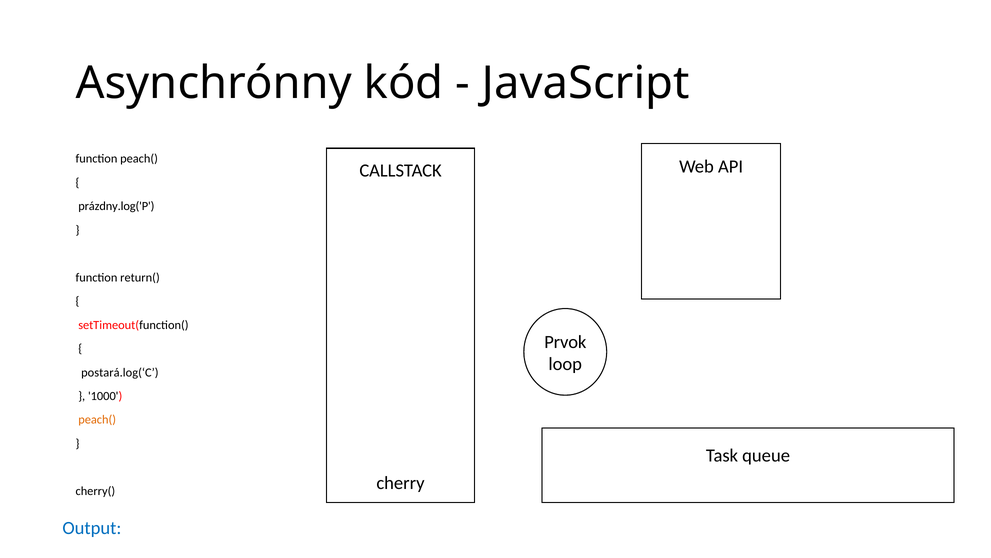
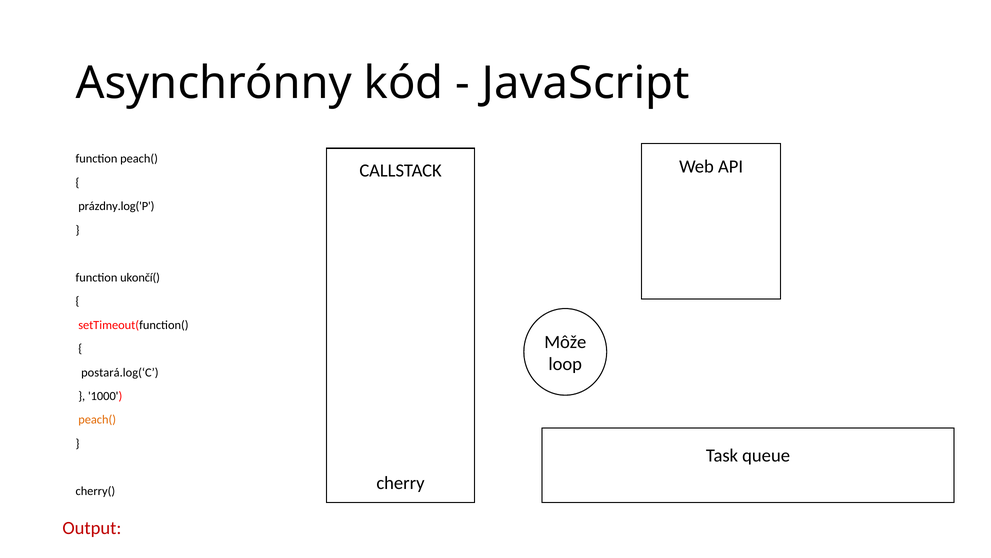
return(: return( -> ukončí(
Prvok: Prvok -> Môže
Output colour: blue -> red
